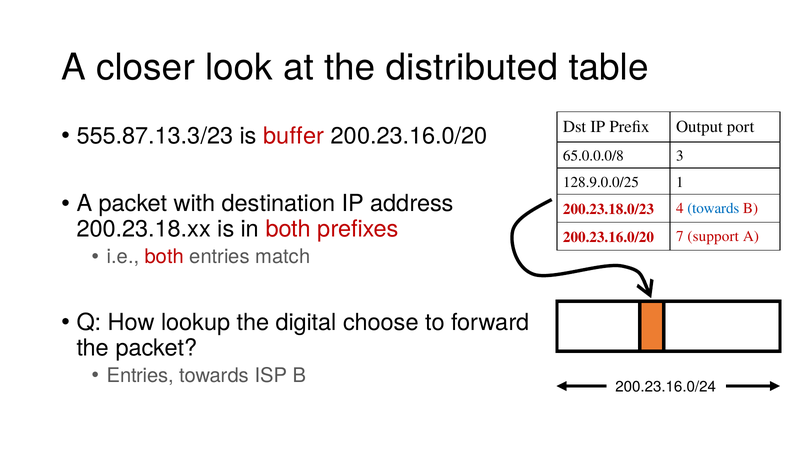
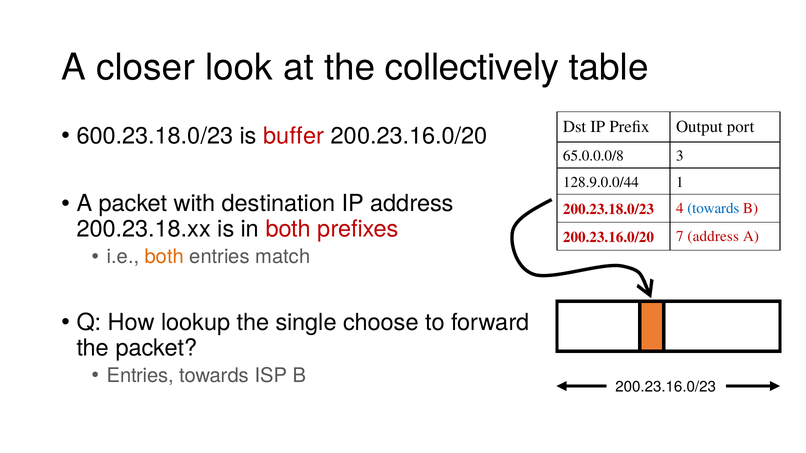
distributed: distributed -> collectively
555.87.13.3/23: 555.87.13.3/23 -> 600.23.18.0/23
128.9.0.0/25: 128.9.0.0/25 -> 128.9.0.0/44
7 support: support -> address
both at (164, 257) colour: red -> orange
digital: digital -> single
200.23.16.0/24: 200.23.16.0/24 -> 200.23.16.0/23
